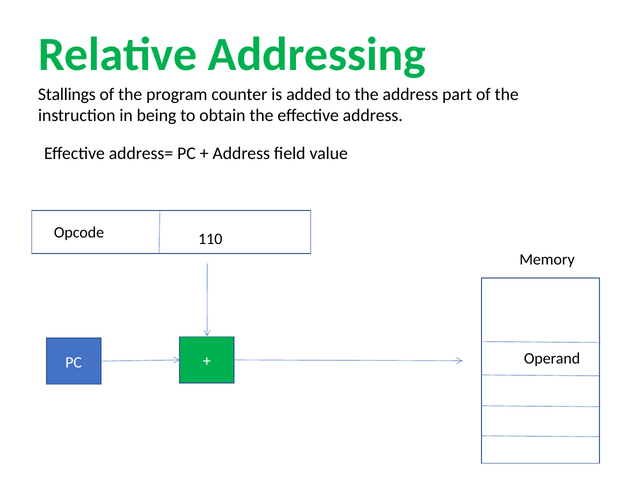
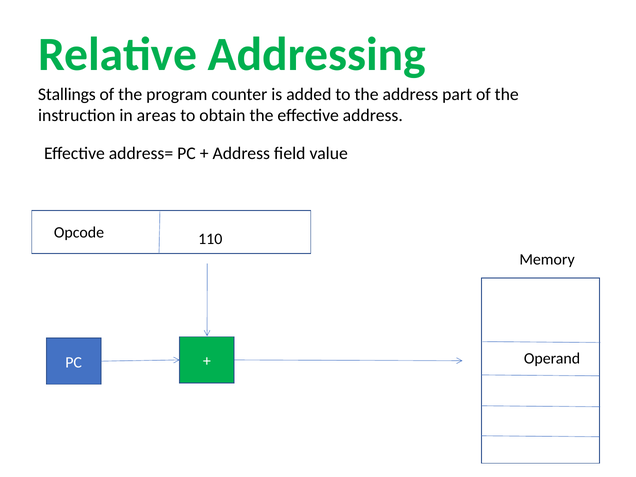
being: being -> areas
